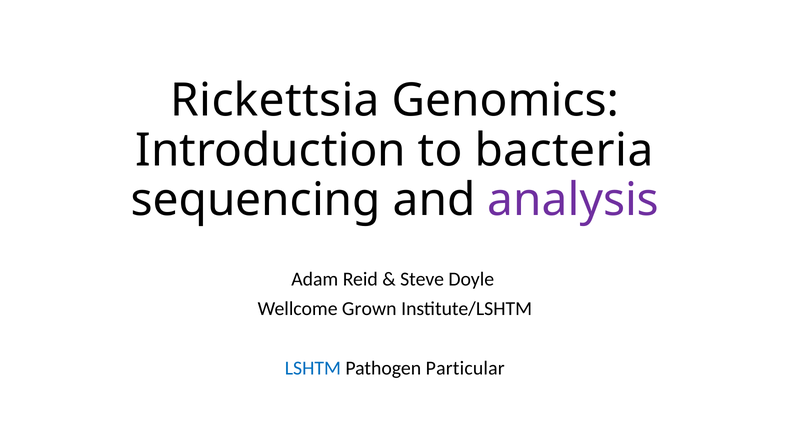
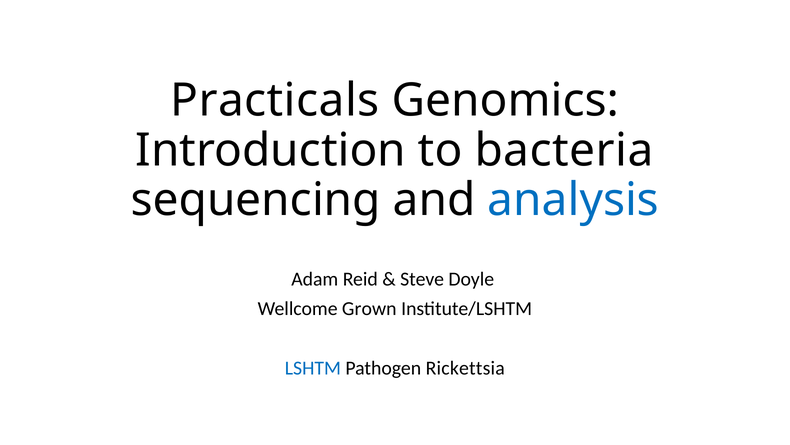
Rickettsia: Rickettsia -> Practicals
analysis colour: purple -> blue
Particular: Particular -> Rickettsia
